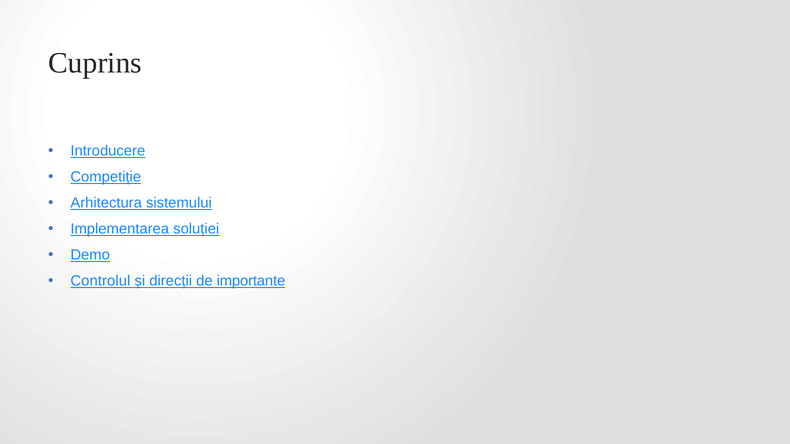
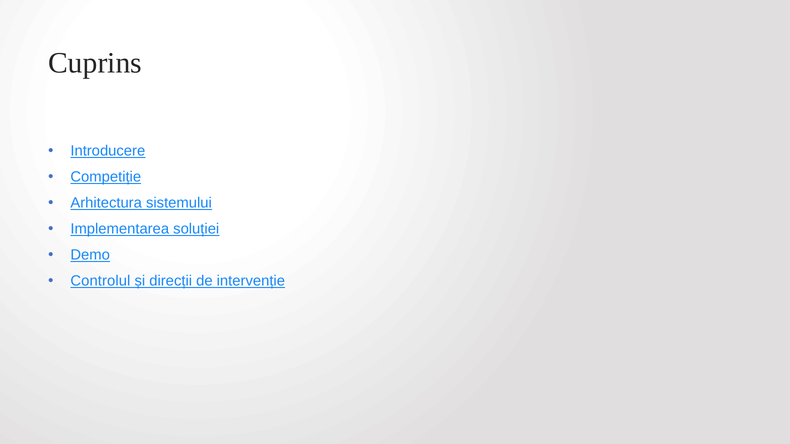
importante: importante -> intervenție
